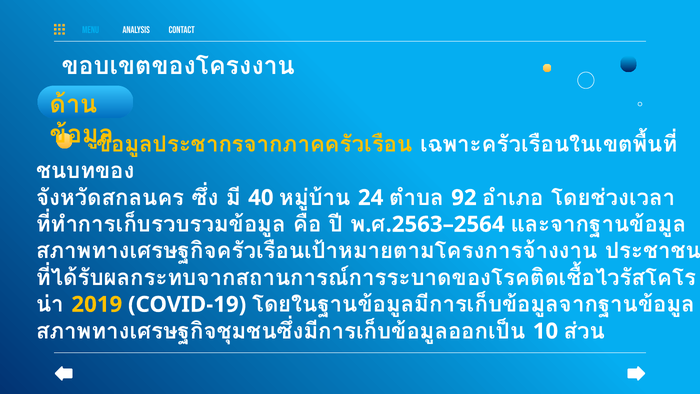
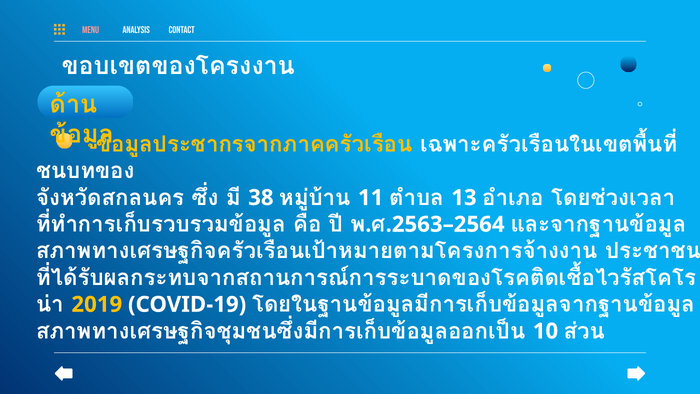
MENU colour: light blue -> pink
40: 40 -> 38
24: 24 -> 11
92: 92 -> 13
